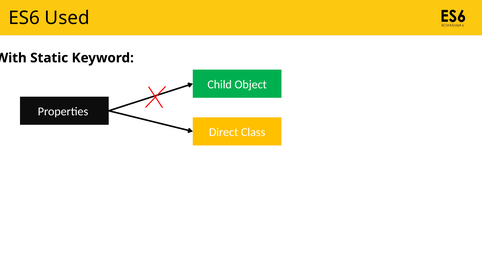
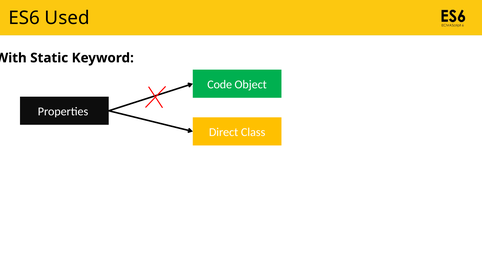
Child: Child -> Code
